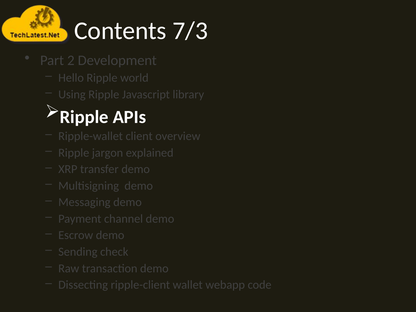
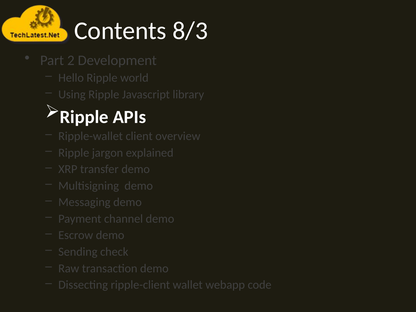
7/3: 7/3 -> 8/3
